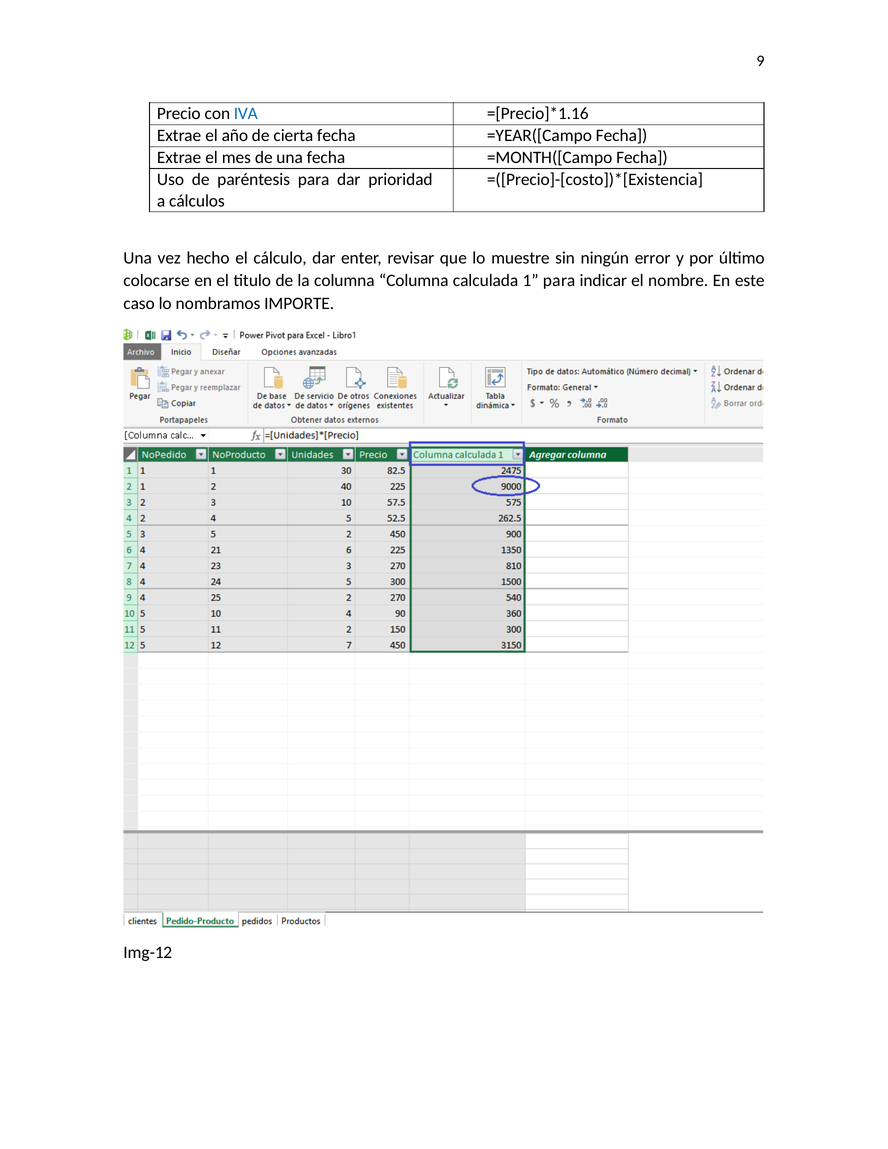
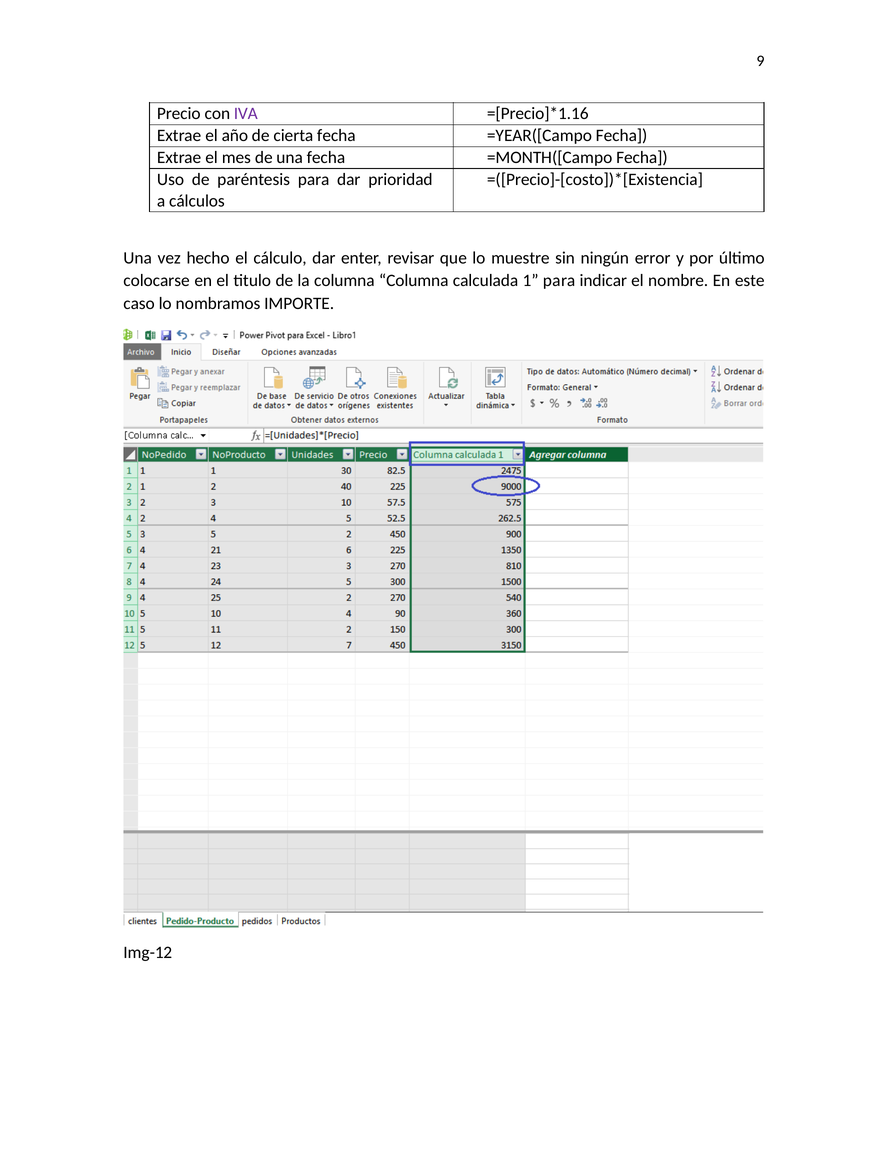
IVA colour: blue -> purple
